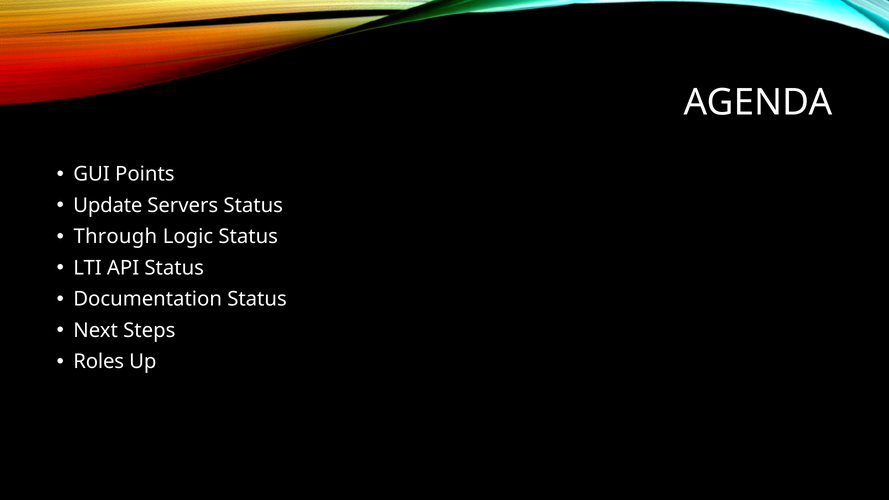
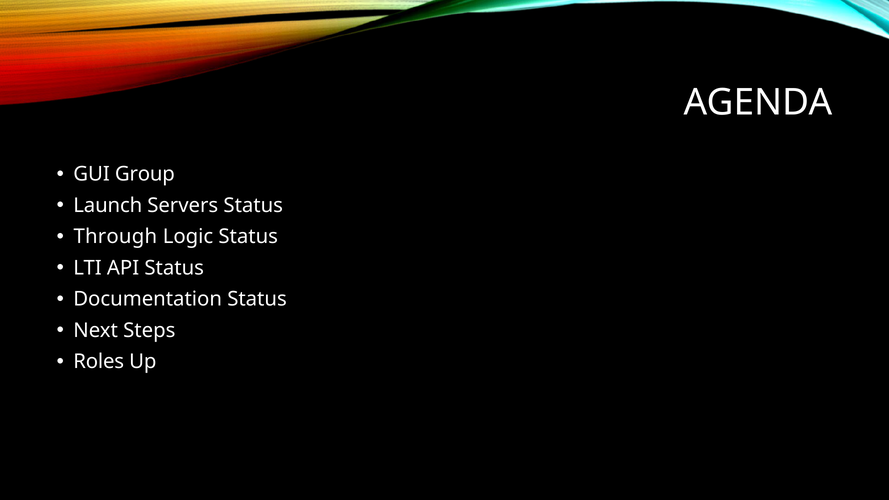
Points: Points -> Group
Update: Update -> Launch
